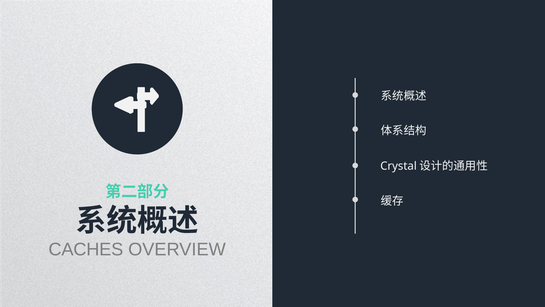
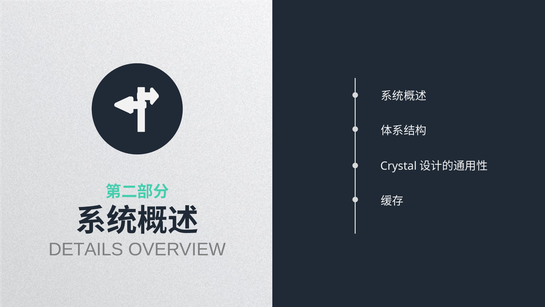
CACHES: CACHES -> DETAILS
